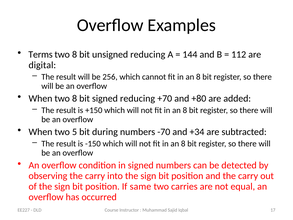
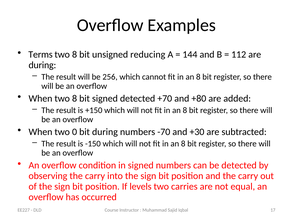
digital at (42, 65): digital -> during
signed reducing: reducing -> detected
5: 5 -> 0
+34: +34 -> +30
same: same -> levels
